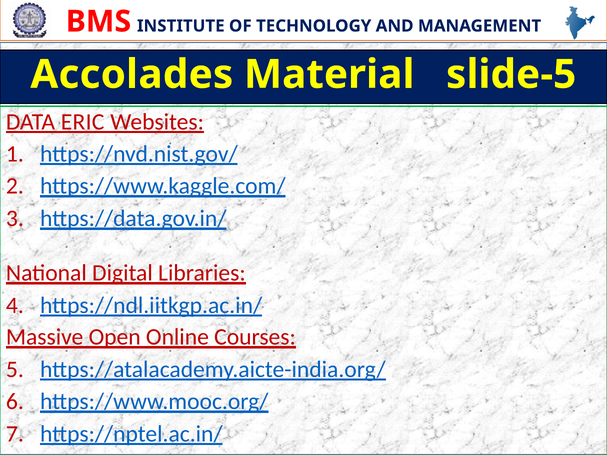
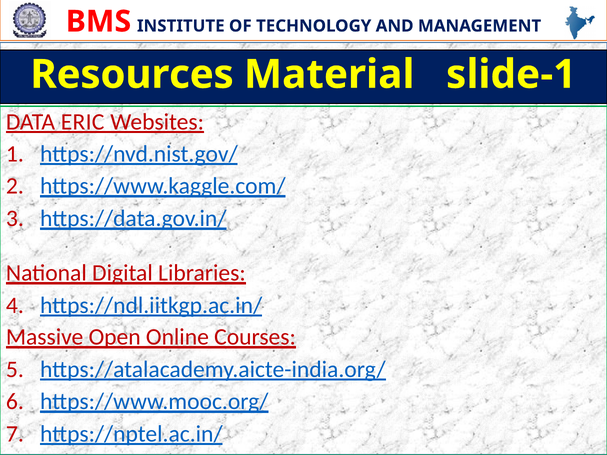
Accolades: Accolades -> Resources
slide-5: slide-5 -> slide-1
